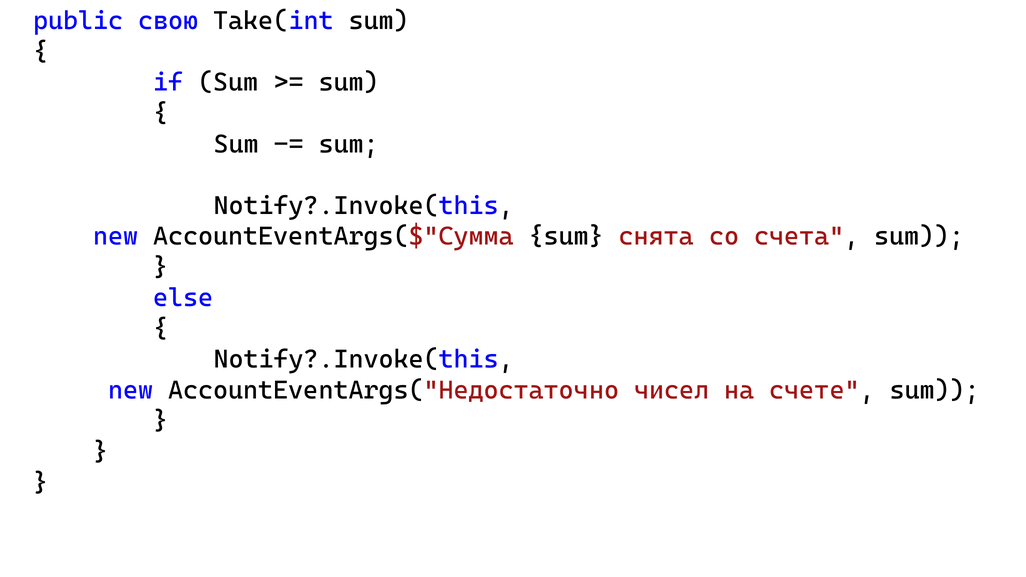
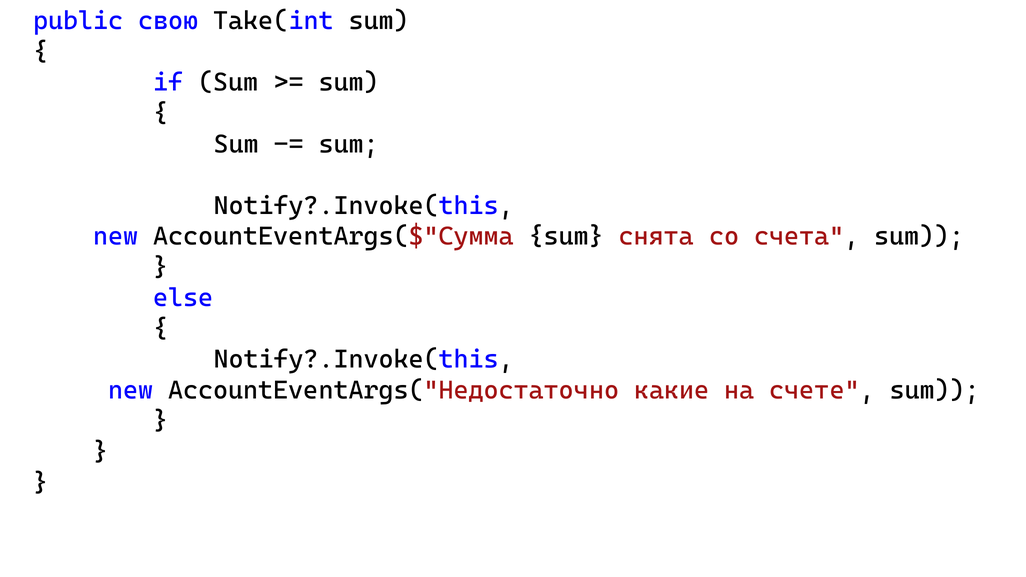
чисел: чисел -> какие
